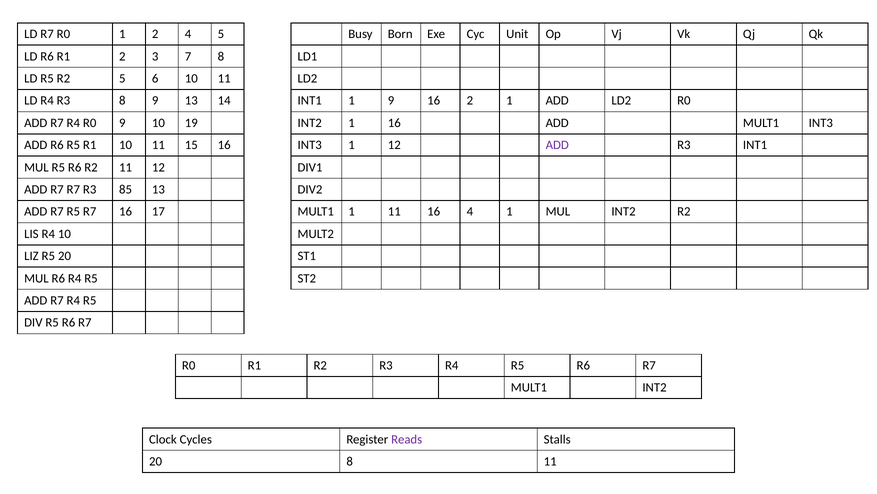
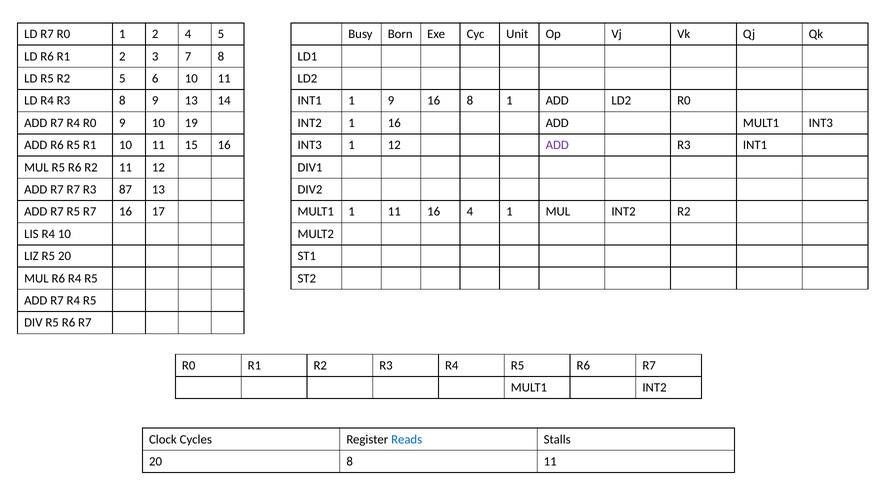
16 2: 2 -> 8
85: 85 -> 87
Reads colour: purple -> blue
